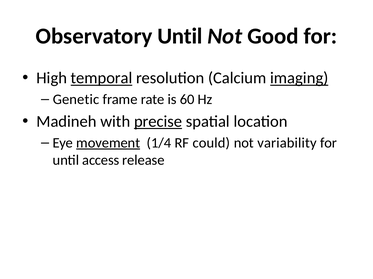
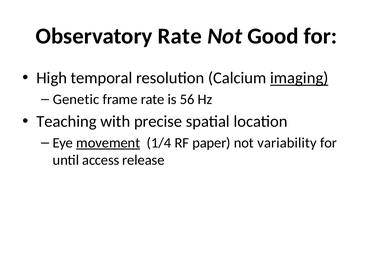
Observatory Until: Until -> Rate
temporal underline: present -> none
60: 60 -> 56
Madineh: Madineh -> Teaching
precise underline: present -> none
could: could -> paper
